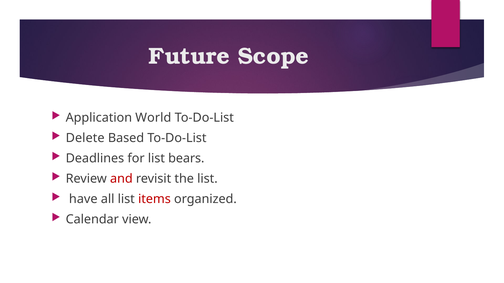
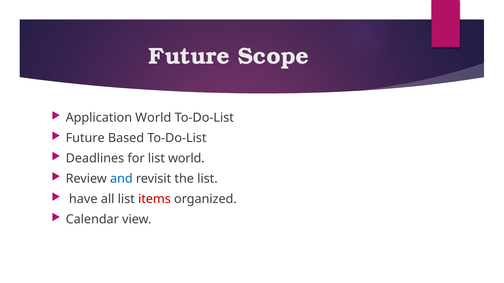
Delete at (85, 138): Delete -> Future
list bears: bears -> world
and colour: red -> blue
